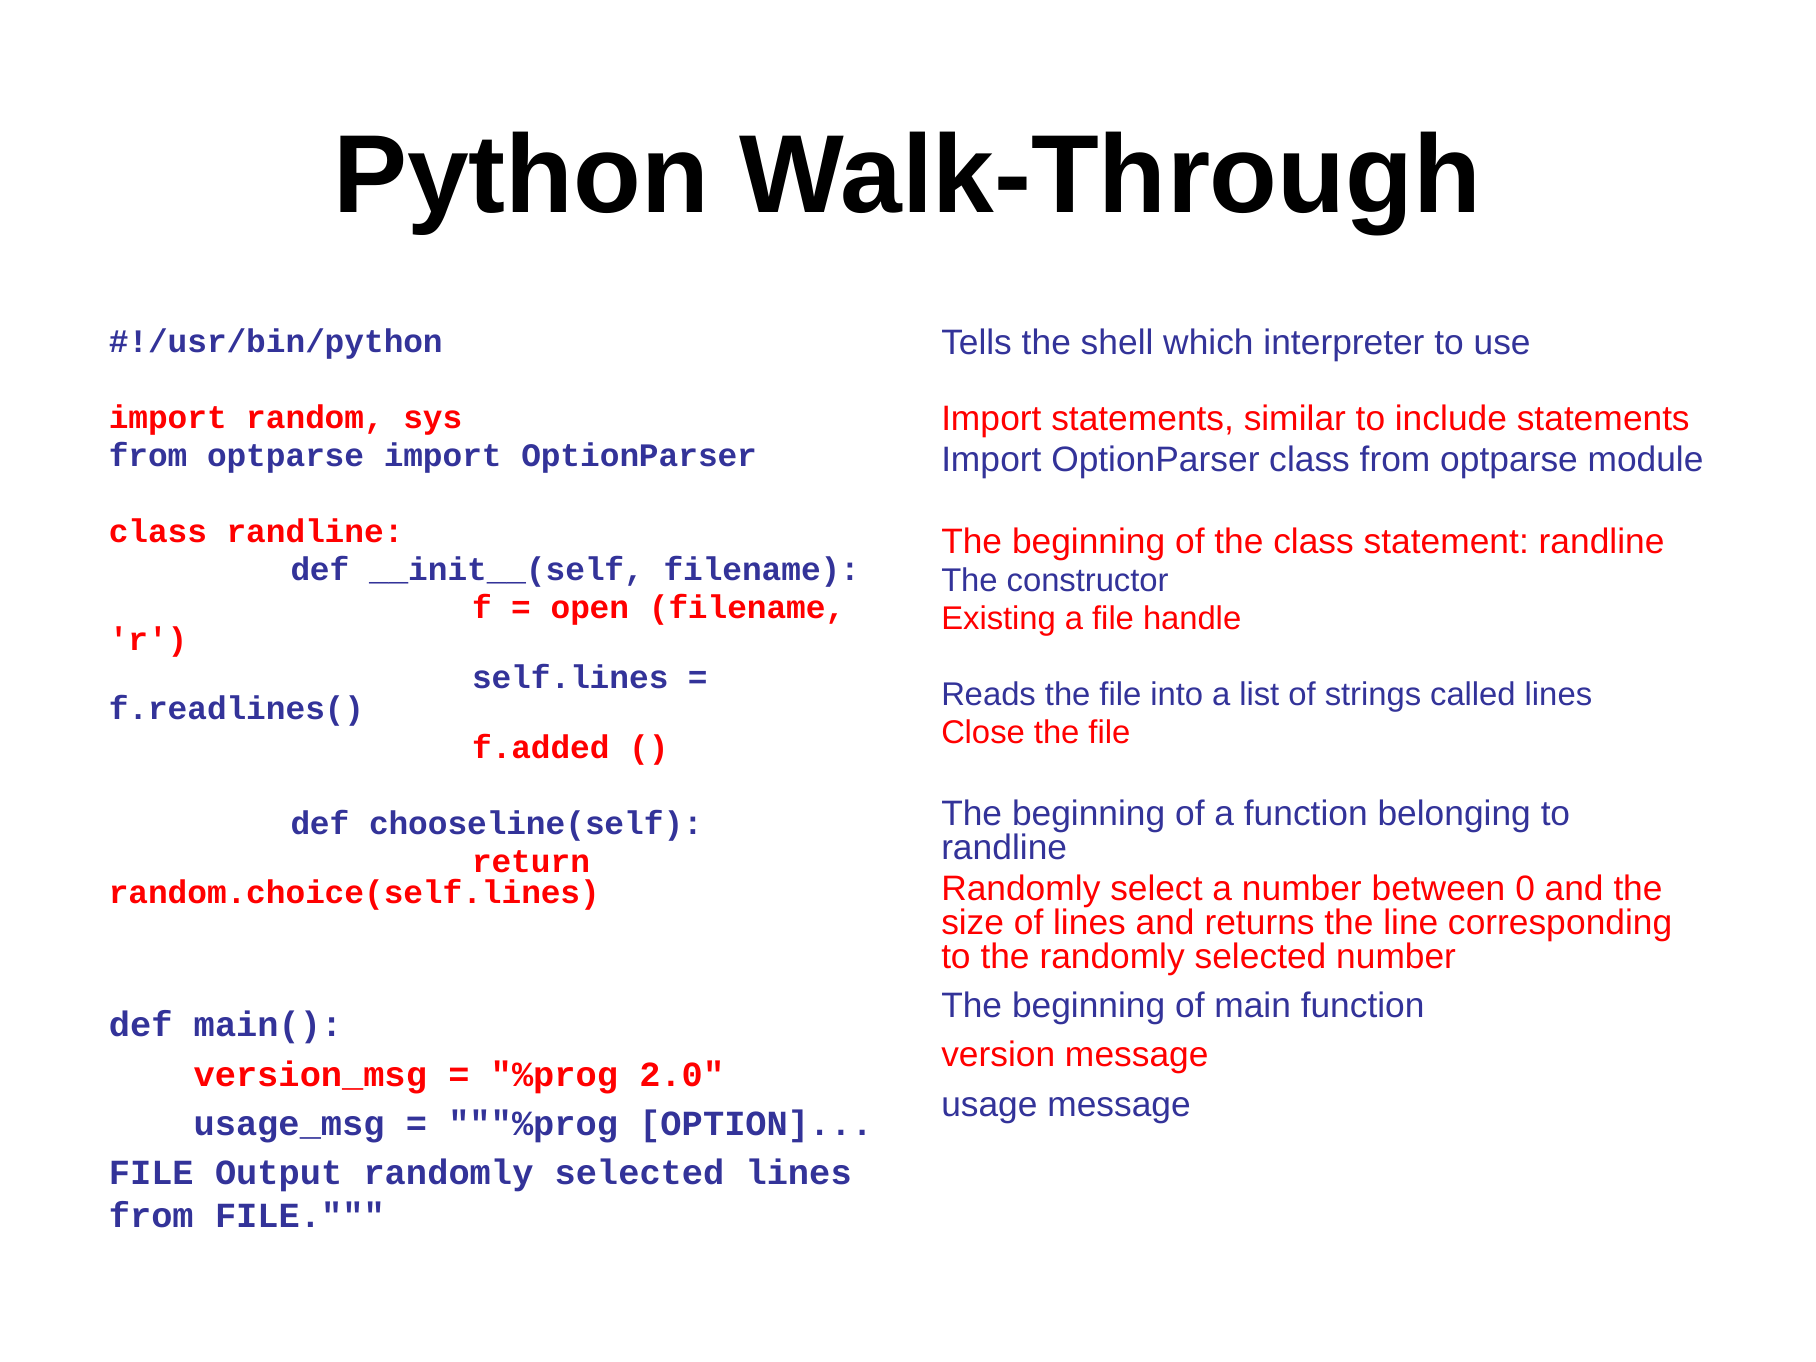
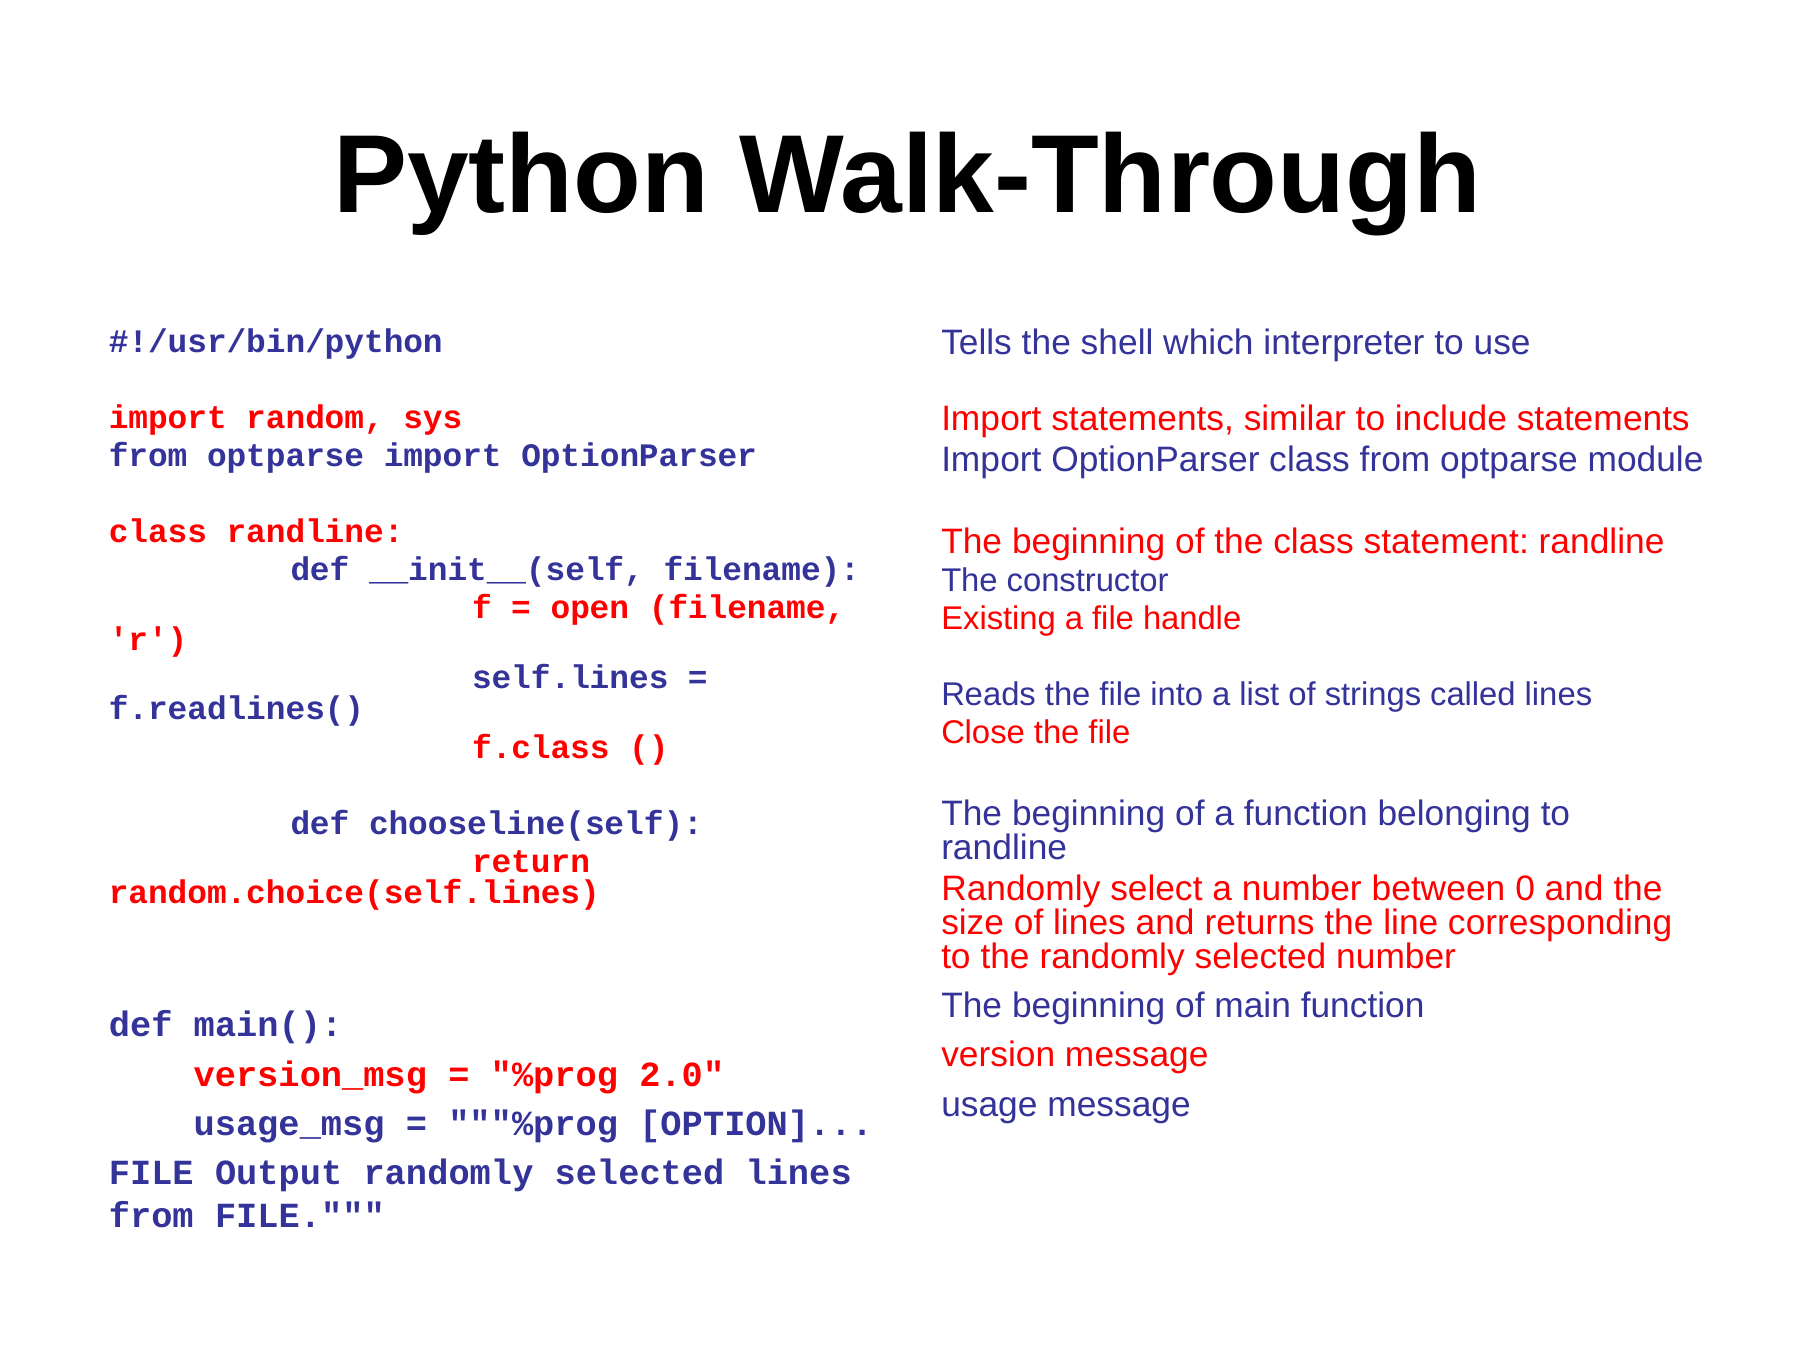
f.added: f.added -> f.class
